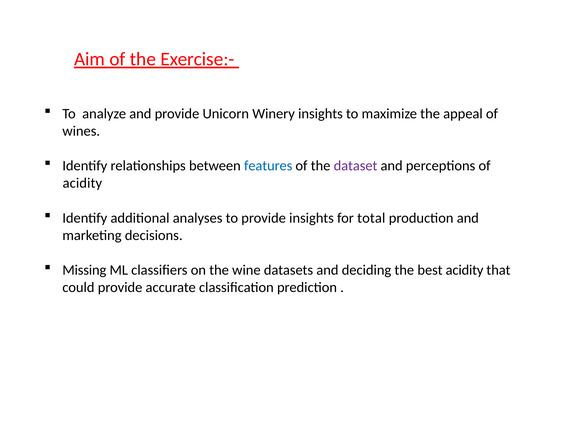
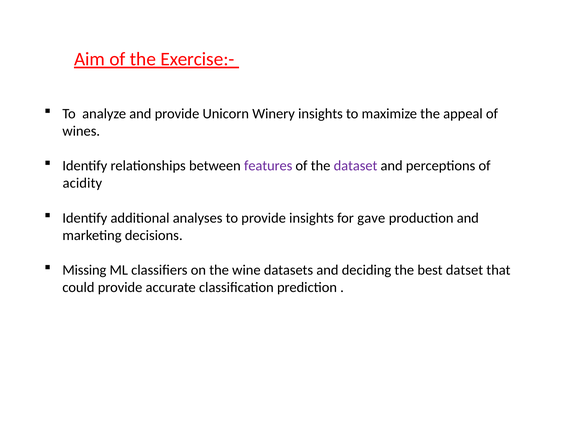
features colour: blue -> purple
total: total -> gave
best acidity: acidity -> datset
